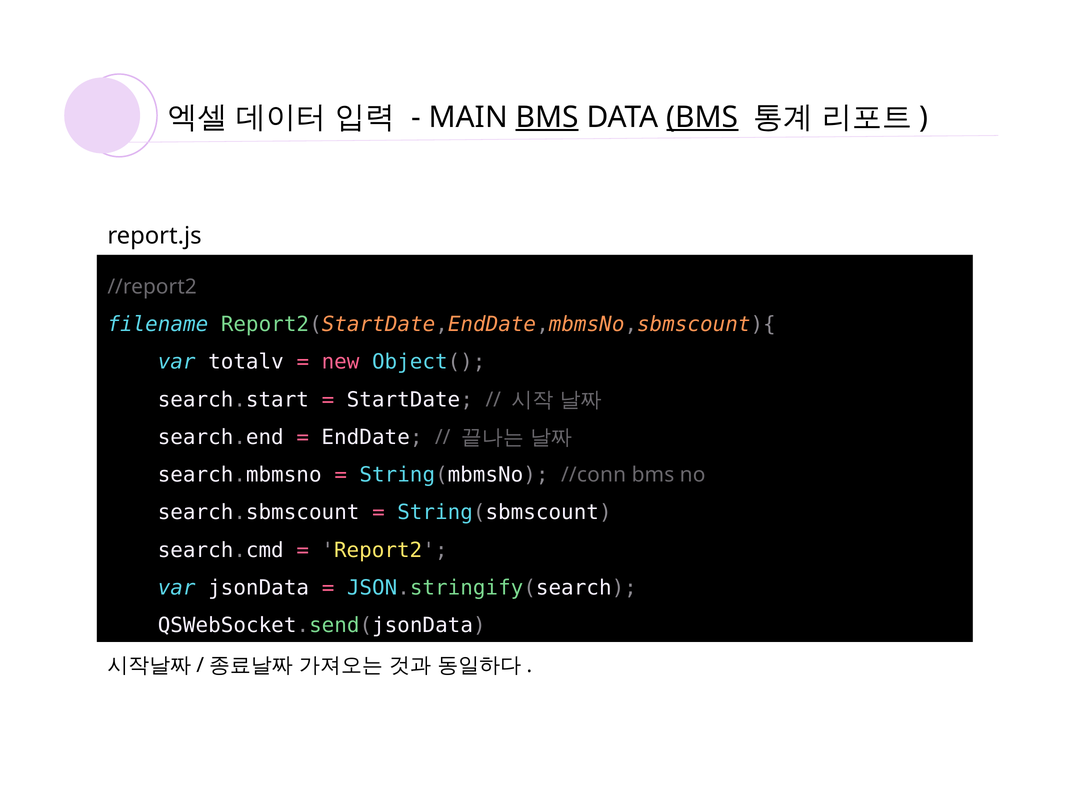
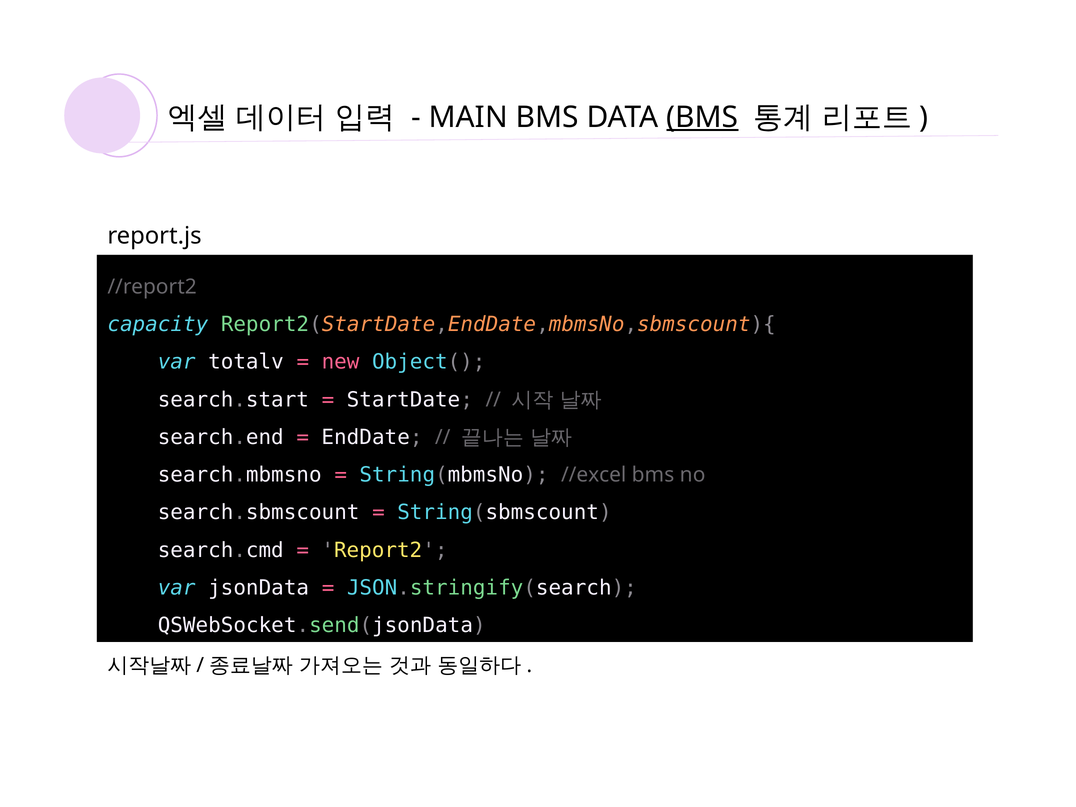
BMS at (547, 117) underline: present -> none
filename: filename -> capacity
//conn: //conn -> //excel
